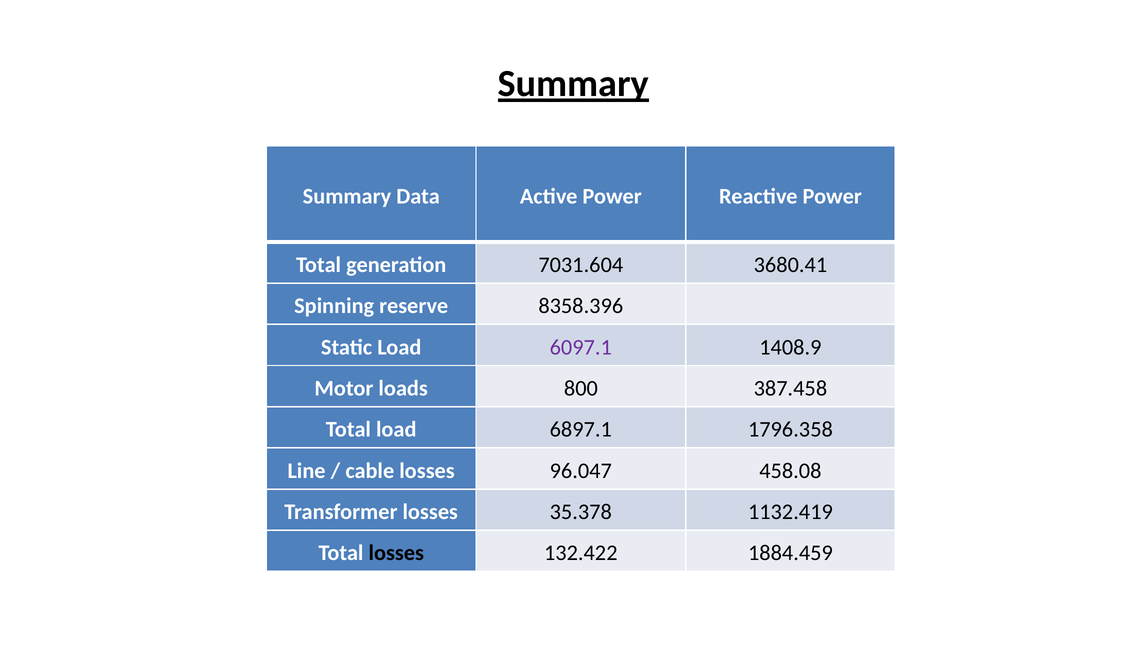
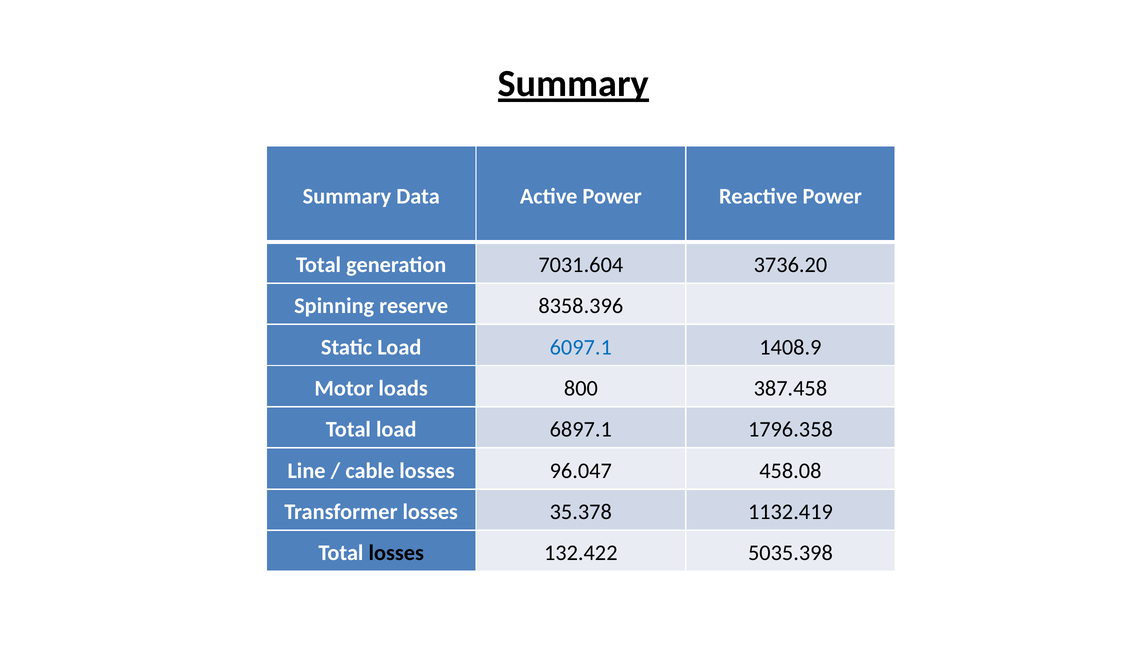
3680.41: 3680.41 -> 3736.20
6097.1 colour: purple -> blue
1884.459: 1884.459 -> 5035.398
